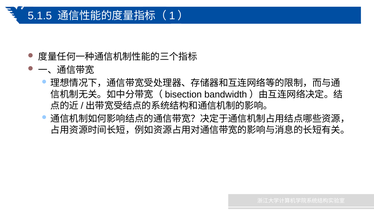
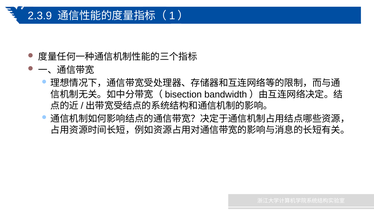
5.1.5: 5.1.5 -> 2.3.9
